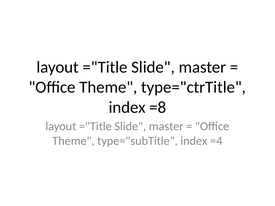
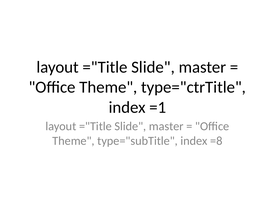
=8: =8 -> =1
=4: =4 -> =8
